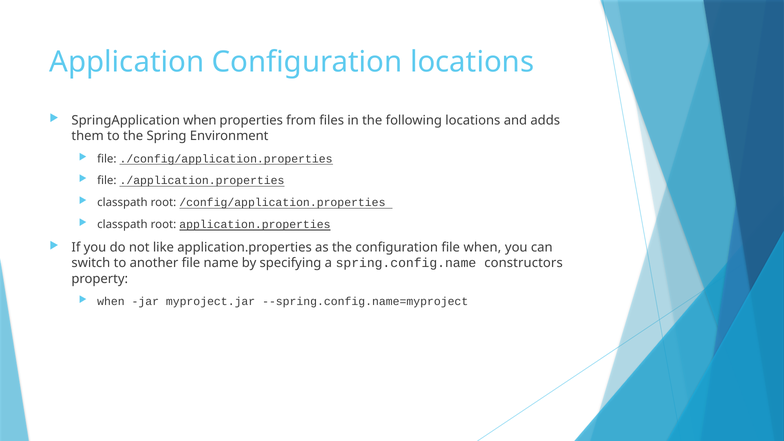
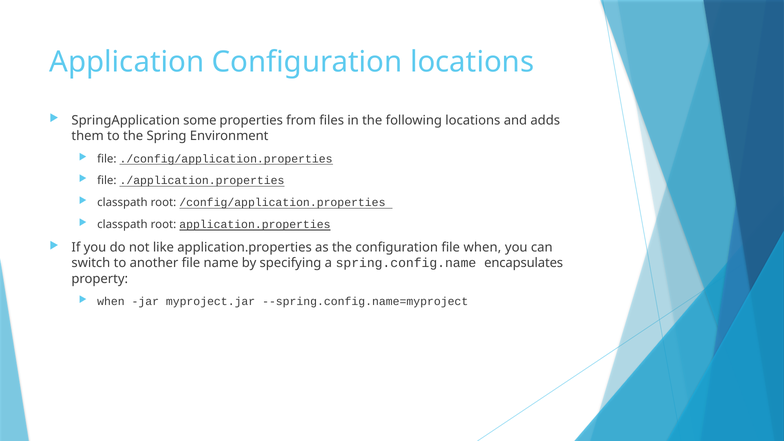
SpringApplication when: when -> some
constructors: constructors -> encapsulates
